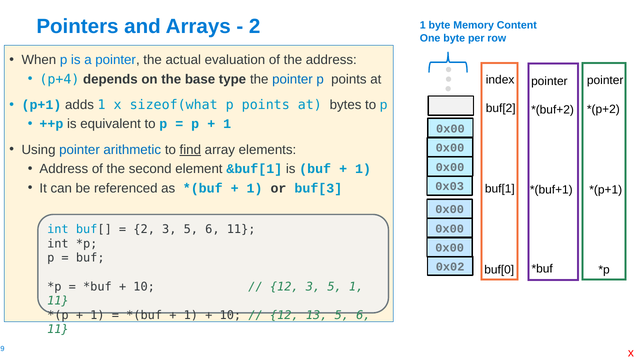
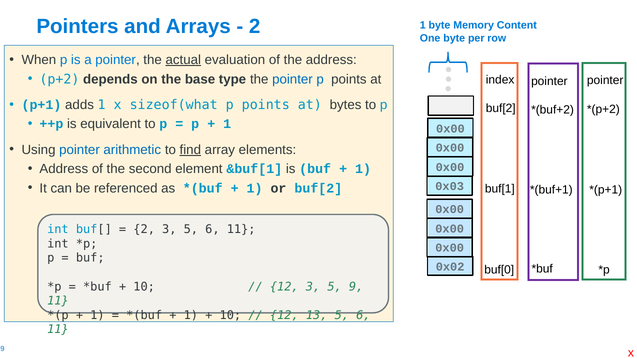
actual underline: none -> present
p+4: p+4 -> p+2
or buf[3: buf[3 -> buf[2
5 1: 1 -> 9
